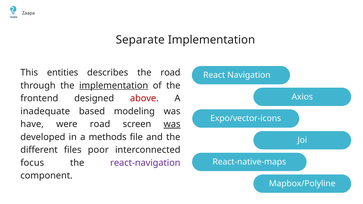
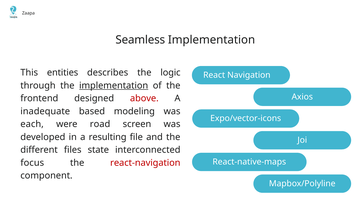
Separate: Separate -> Seamless
the road: road -> logic
have: have -> each
was at (172, 124) underline: present -> none
methods: methods -> resulting
poor: poor -> state
react-navigation colour: purple -> red
